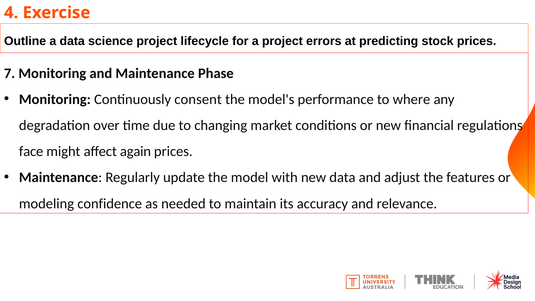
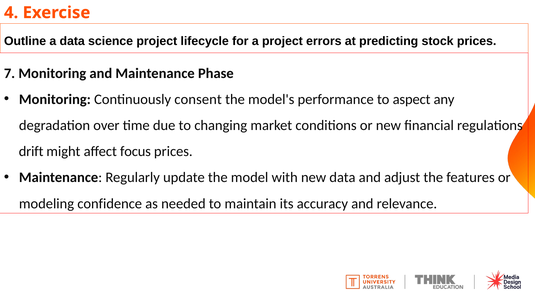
where: where -> aspect
face: face -> drift
again: again -> focus
